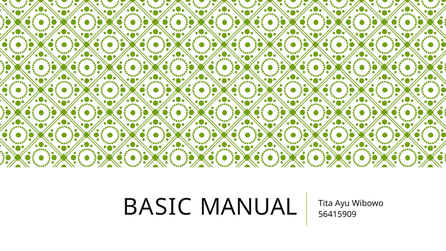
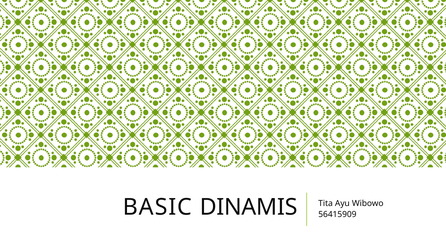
MANUAL: MANUAL -> DINAMIS
